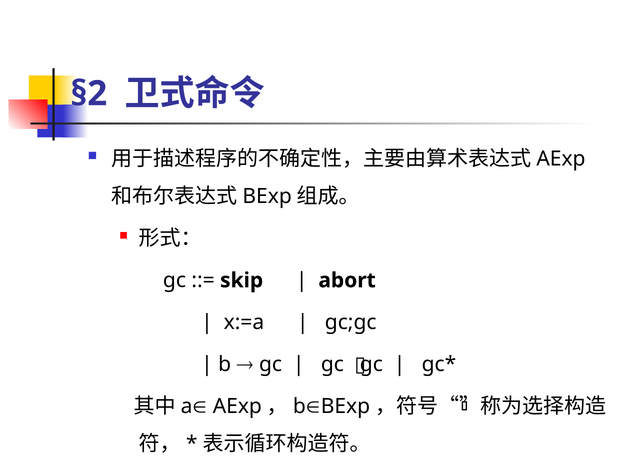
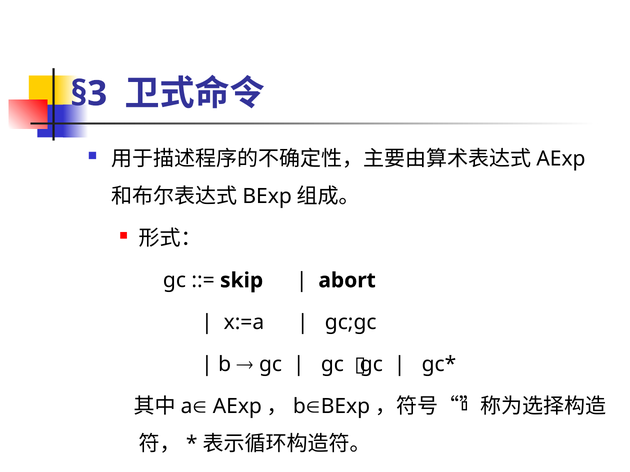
§2: §2 -> §3
